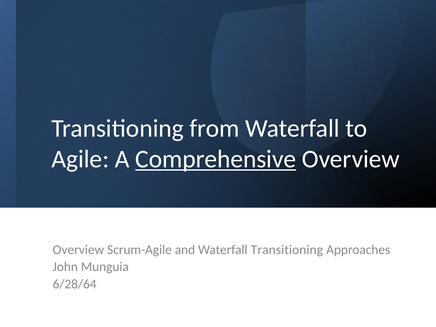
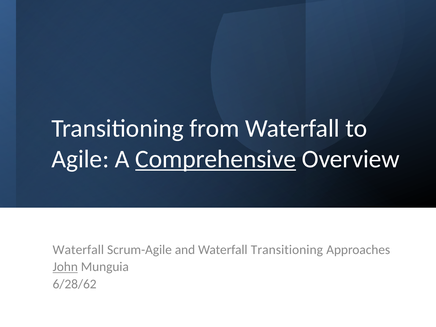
Overview at (78, 250): Overview -> Waterfall
John underline: none -> present
6/28/64: 6/28/64 -> 6/28/62
